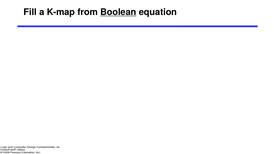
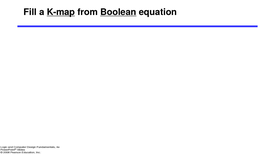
K-map underline: none -> present
